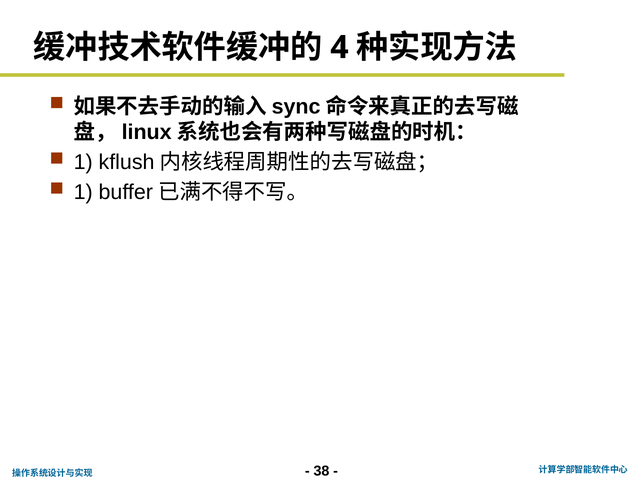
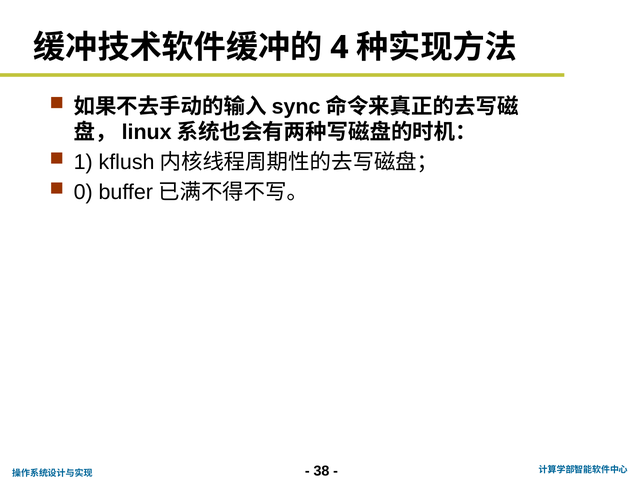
1 at (83, 192): 1 -> 0
